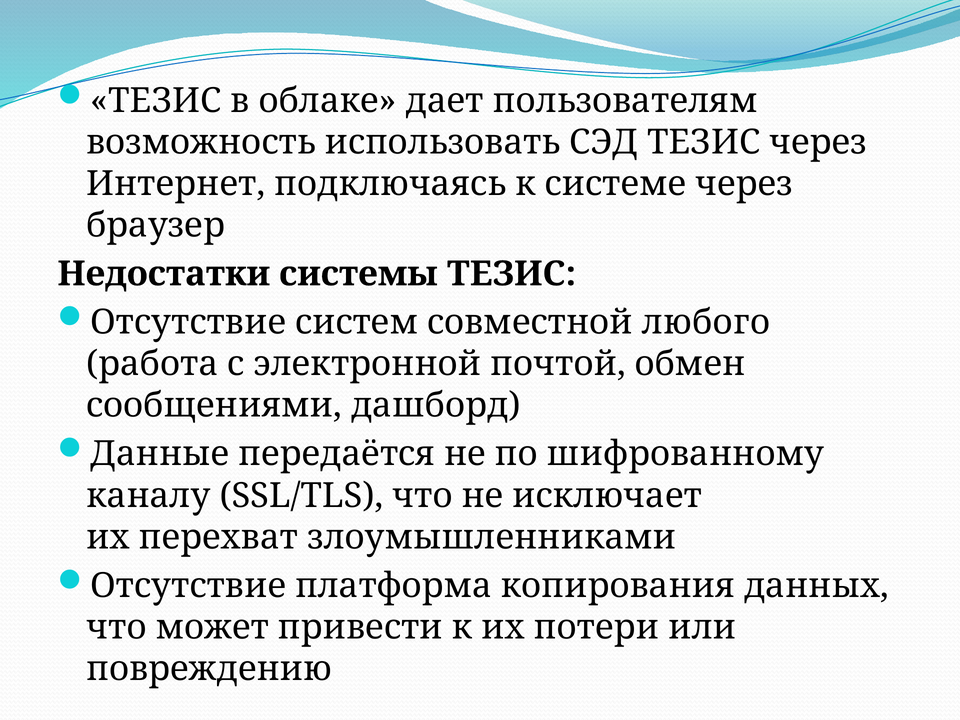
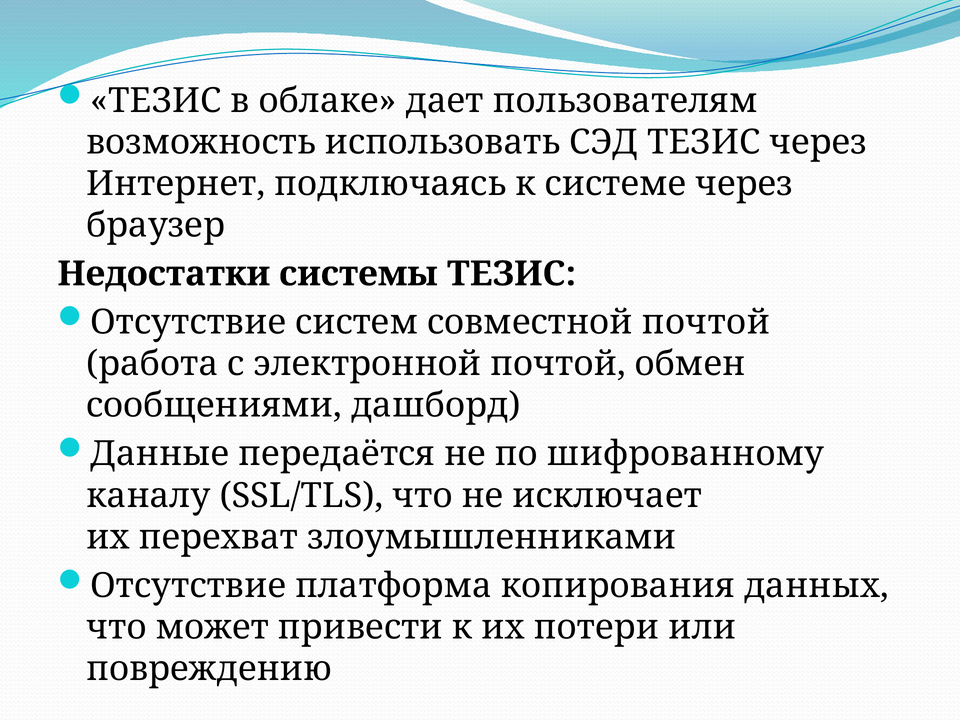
совместной любого: любого -> почтой
